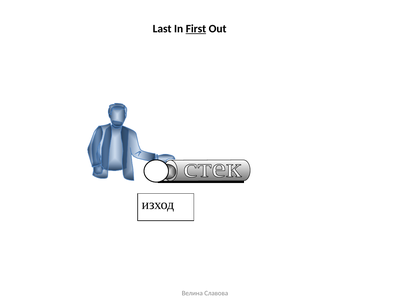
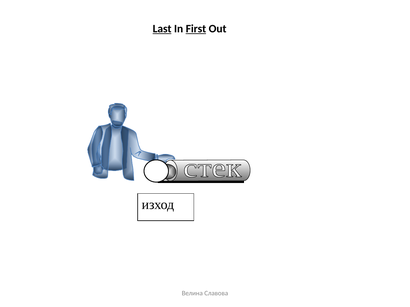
Last underline: none -> present
